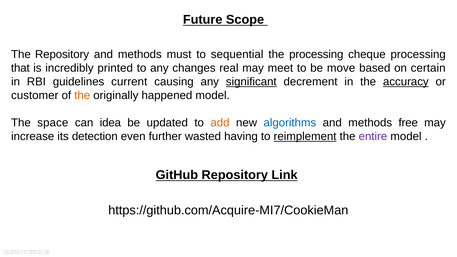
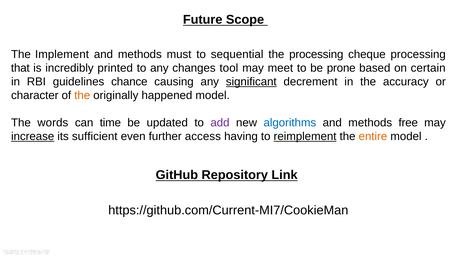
The Repository: Repository -> Implement
real: real -> tool
move: move -> prone
current: current -> chance
accuracy underline: present -> none
customer: customer -> character
space: space -> words
idea: idea -> time
add colour: orange -> purple
increase underline: none -> present
detection: detection -> sufficient
wasted: wasted -> access
entire colour: purple -> orange
https://github.com/Acquire-MI7/CookieMan: https://github.com/Acquire-MI7/CookieMan -> https://github.com/Current-MI7/CookieMan
